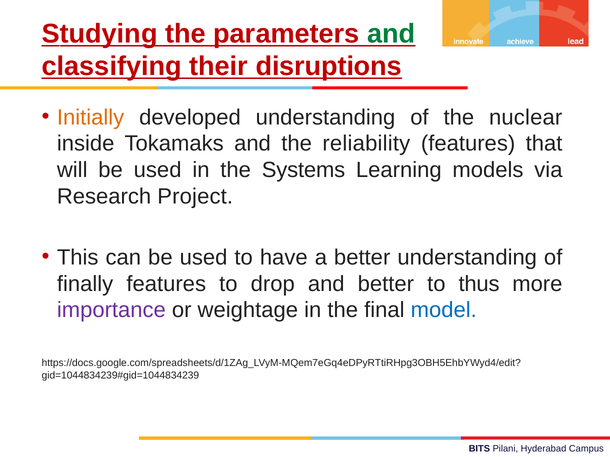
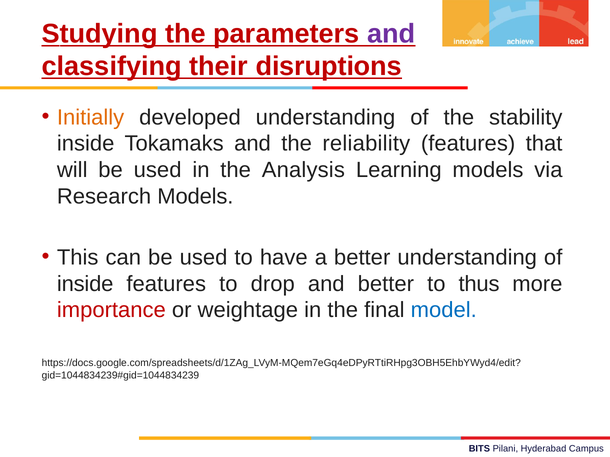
and at (391, 34) colour: green -> purple
nuclear: nuclear -> stability
Systems: Systems -> Analysis
Research Project: Project -> Models
finally at (85, 284): finally -> inside
importance colour: purple -> red
